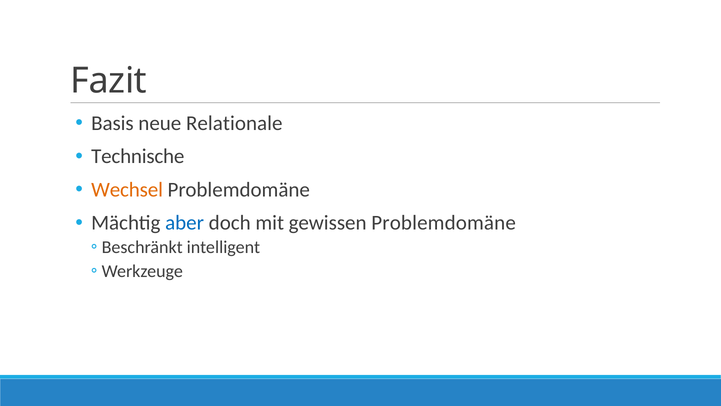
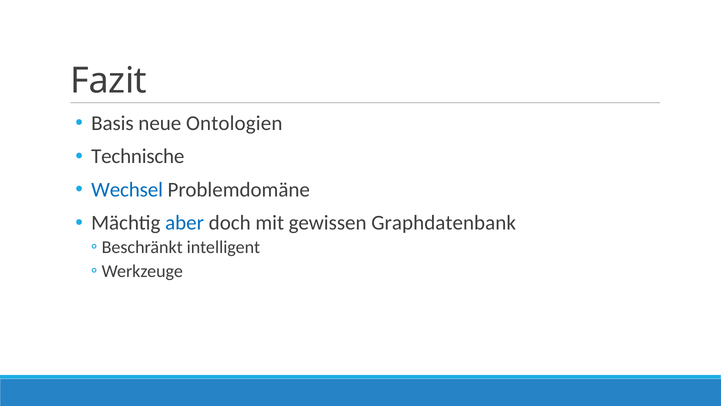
Relationale: Relationale -> Ontologien
Wechsel colour: orange -> blue
gewissen Problemdomäne: Problemdomäne -> Graphdatenbank
